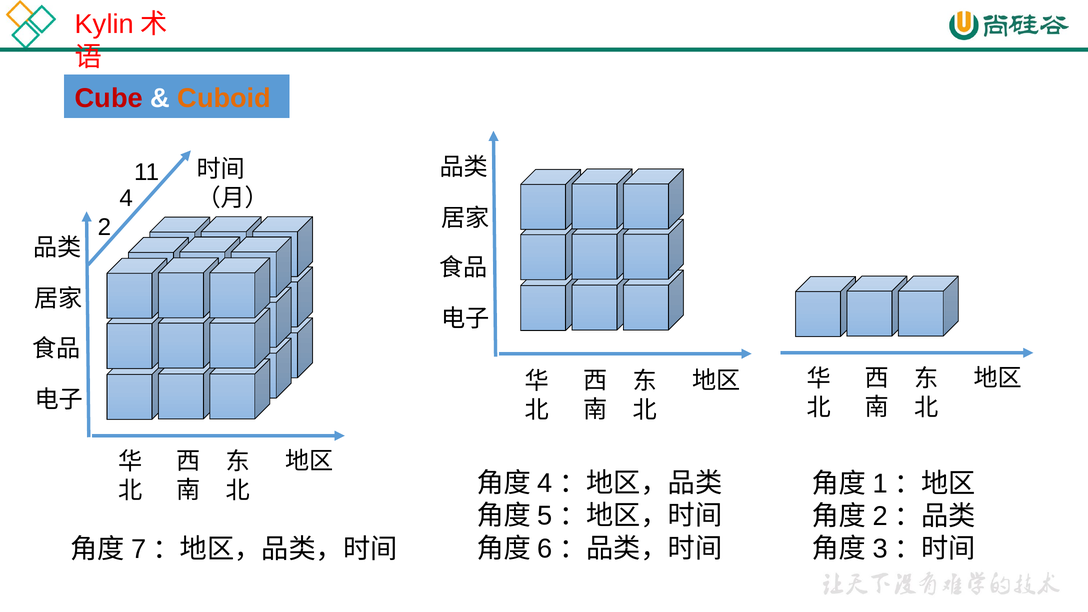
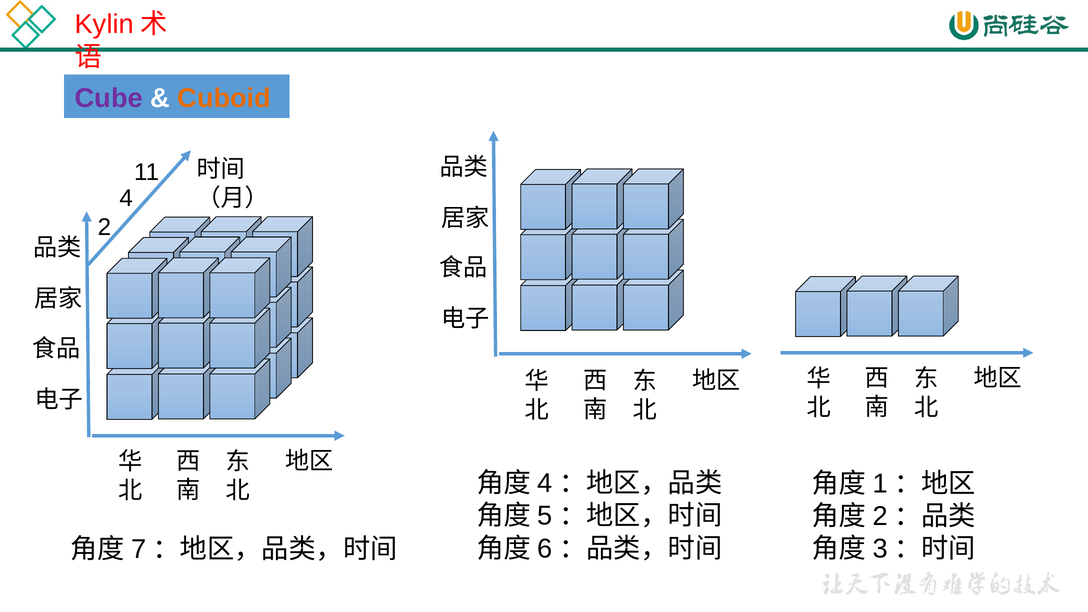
Cube colour: red -> purple
